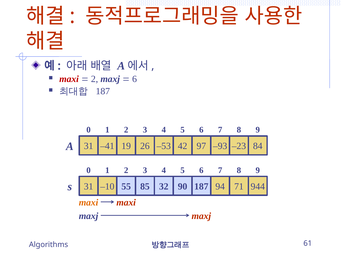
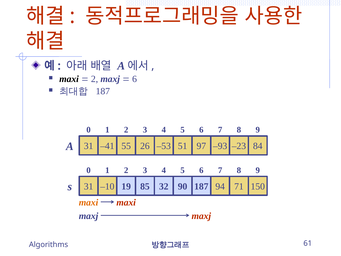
maxi at (69, 79) colour: red -> black
19: 19 -> 55
42: 42 -> 51
55: 55 -> 19
944: 944 -> 150
